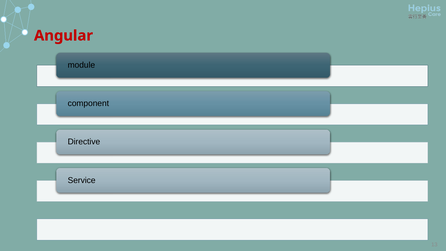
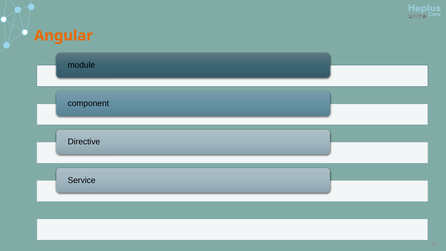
Angular colour: red -> orange
